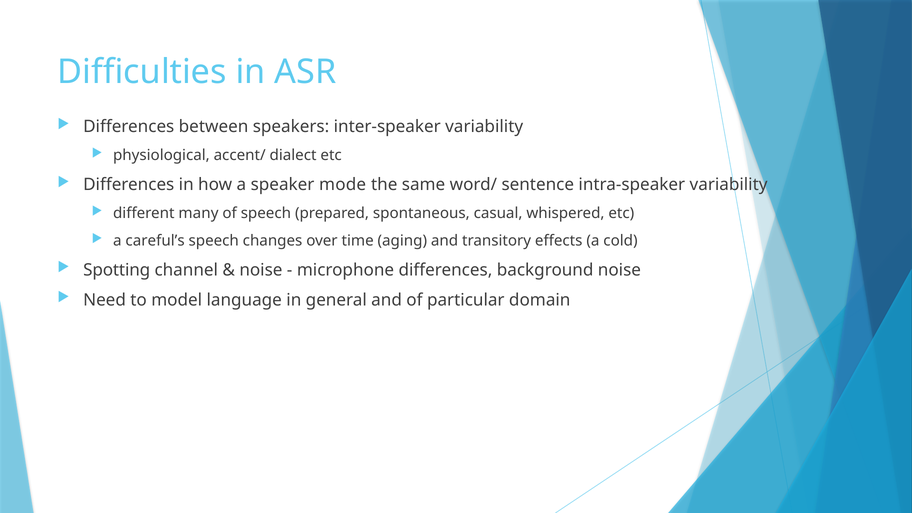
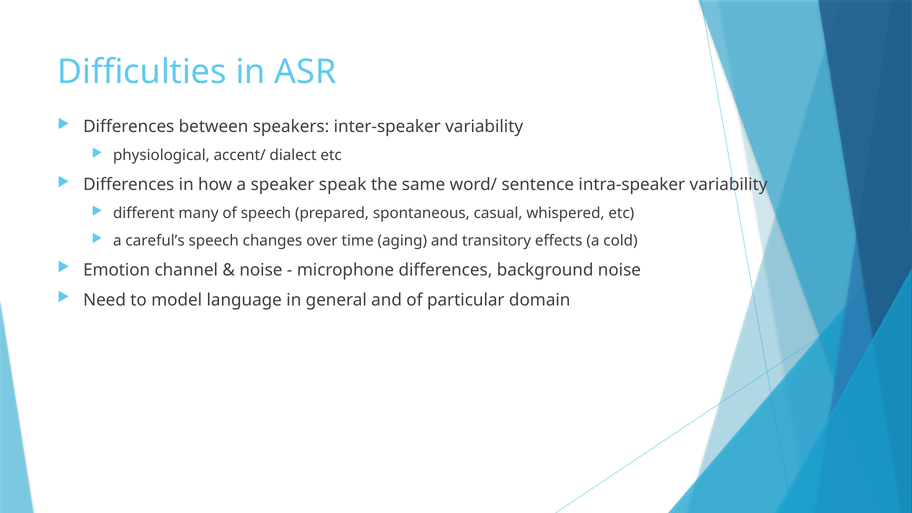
mode: mode -> speak
Spotting: Spotting -> Emotion
